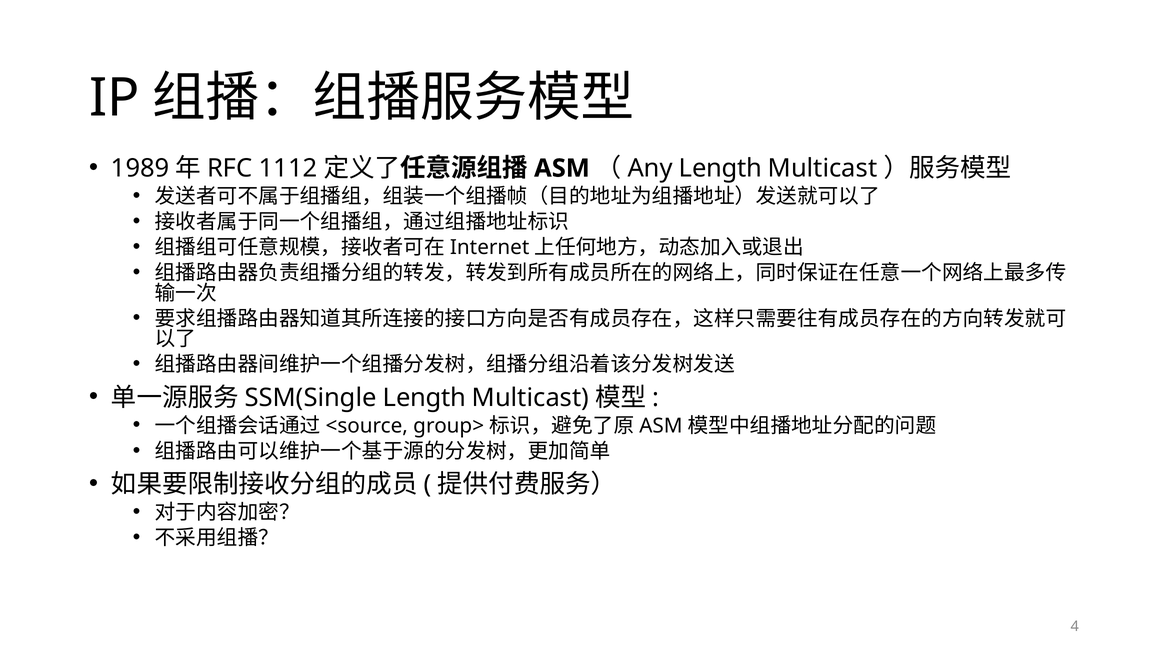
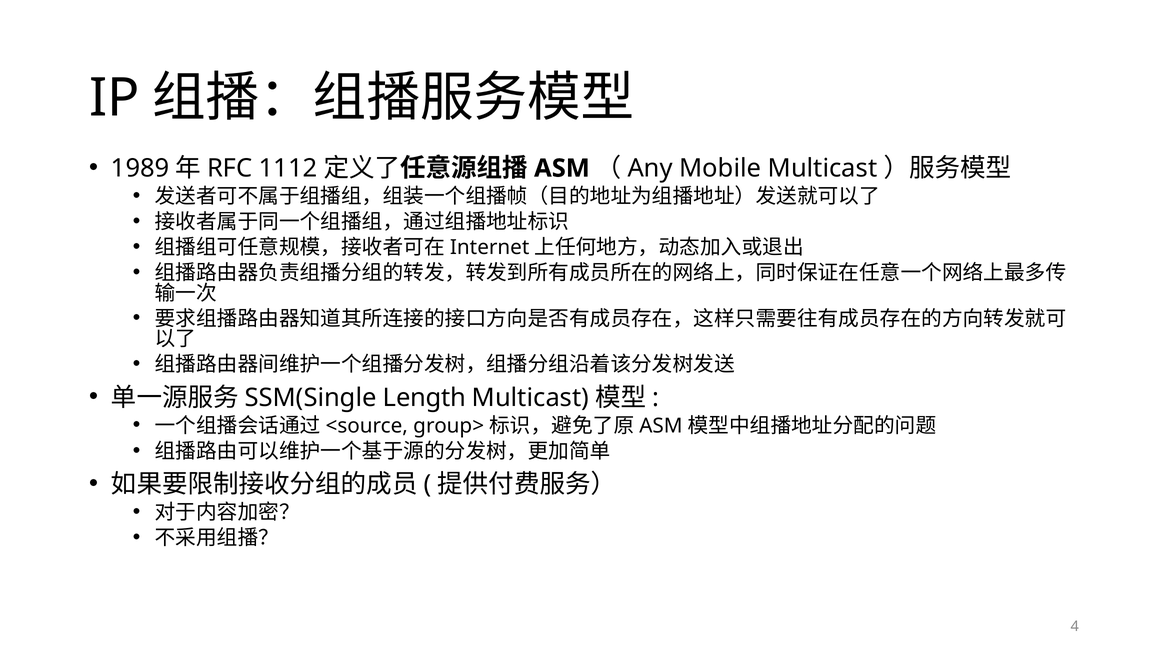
Length at (720, 168): Length -> Mobile
